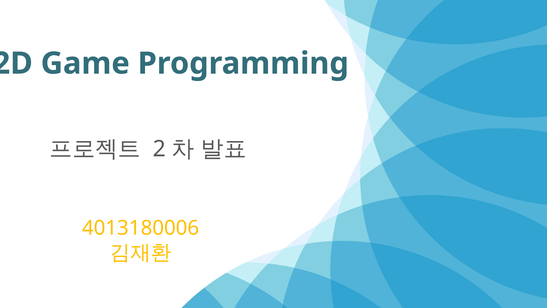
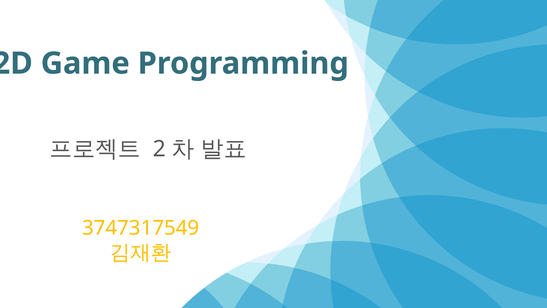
4013180006: 4013180006 -> 3747317549
